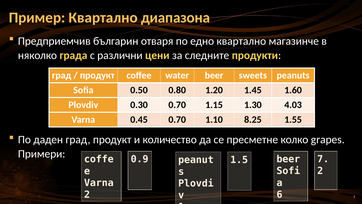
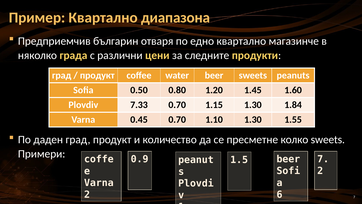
0.30: 0.30 -> 7.33
4.03: 4.03 -> 1.84
1.10 8.25: 8.25 -> 1.30
колко grapes: grapes -> sweets
